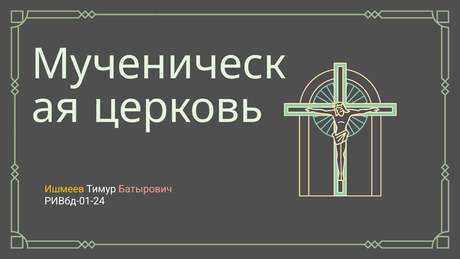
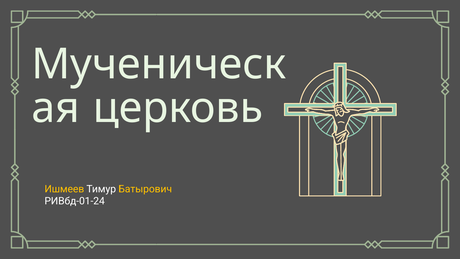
Батырович colour: pink -> yellow
